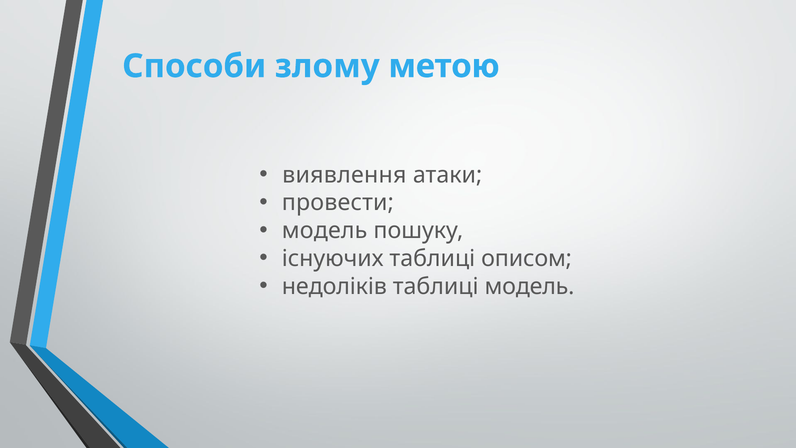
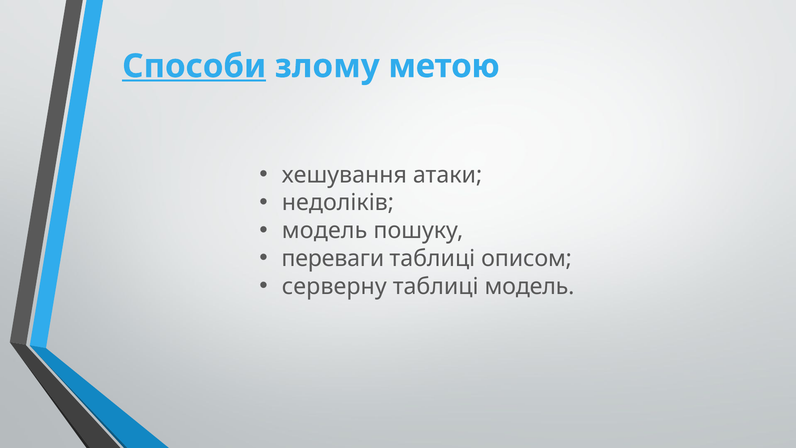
Способи underline: none -> present
виявлення: виявлення -> хешування
провести: провести -> недоліків
існуючих: існуючих -> переваги
недоліків: недоліків -> серверну
